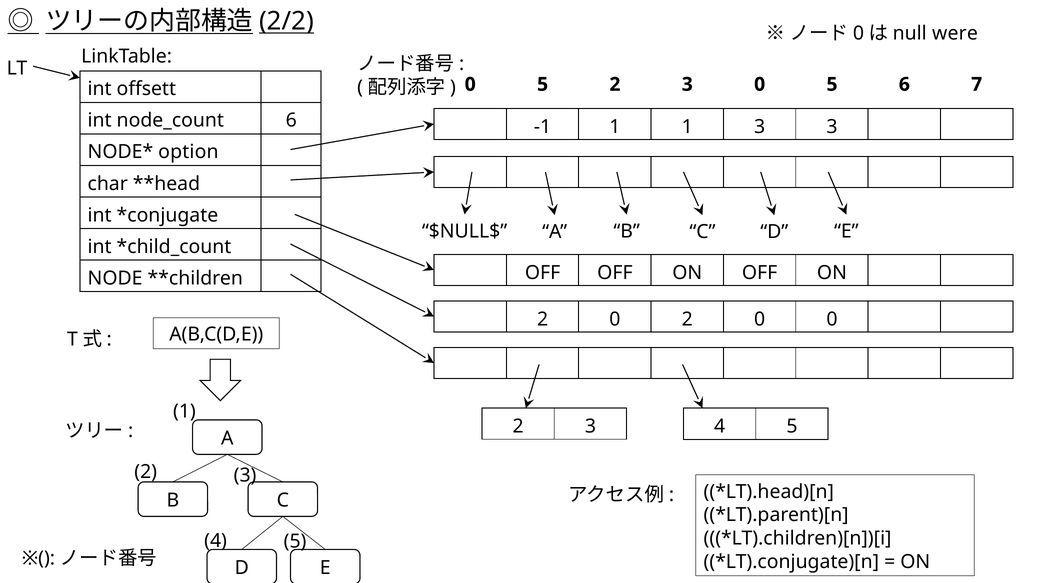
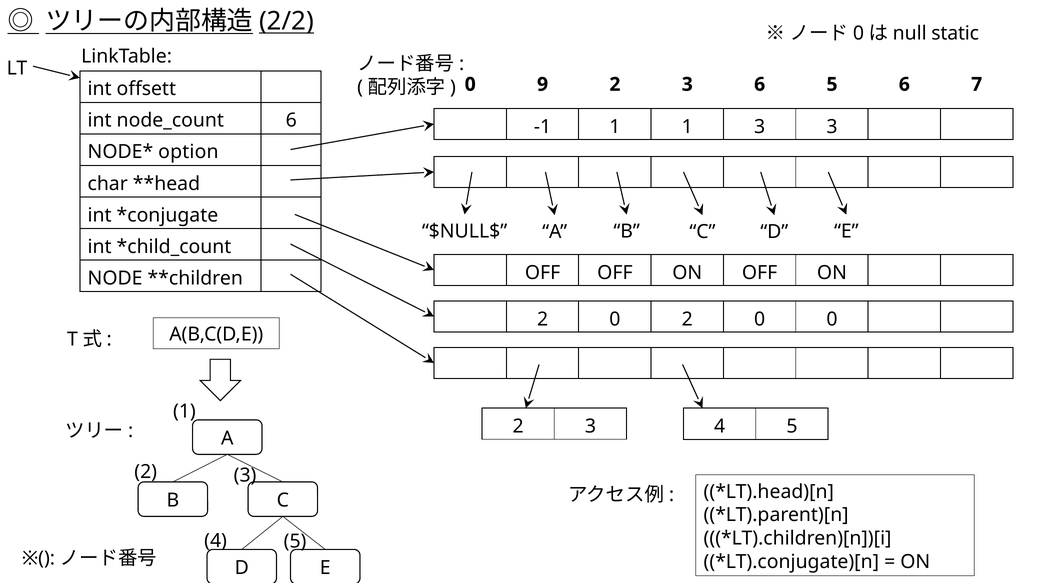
were: were -> static
5 at (543, 84): 5 -> 9
3 0: 0 -> 6
